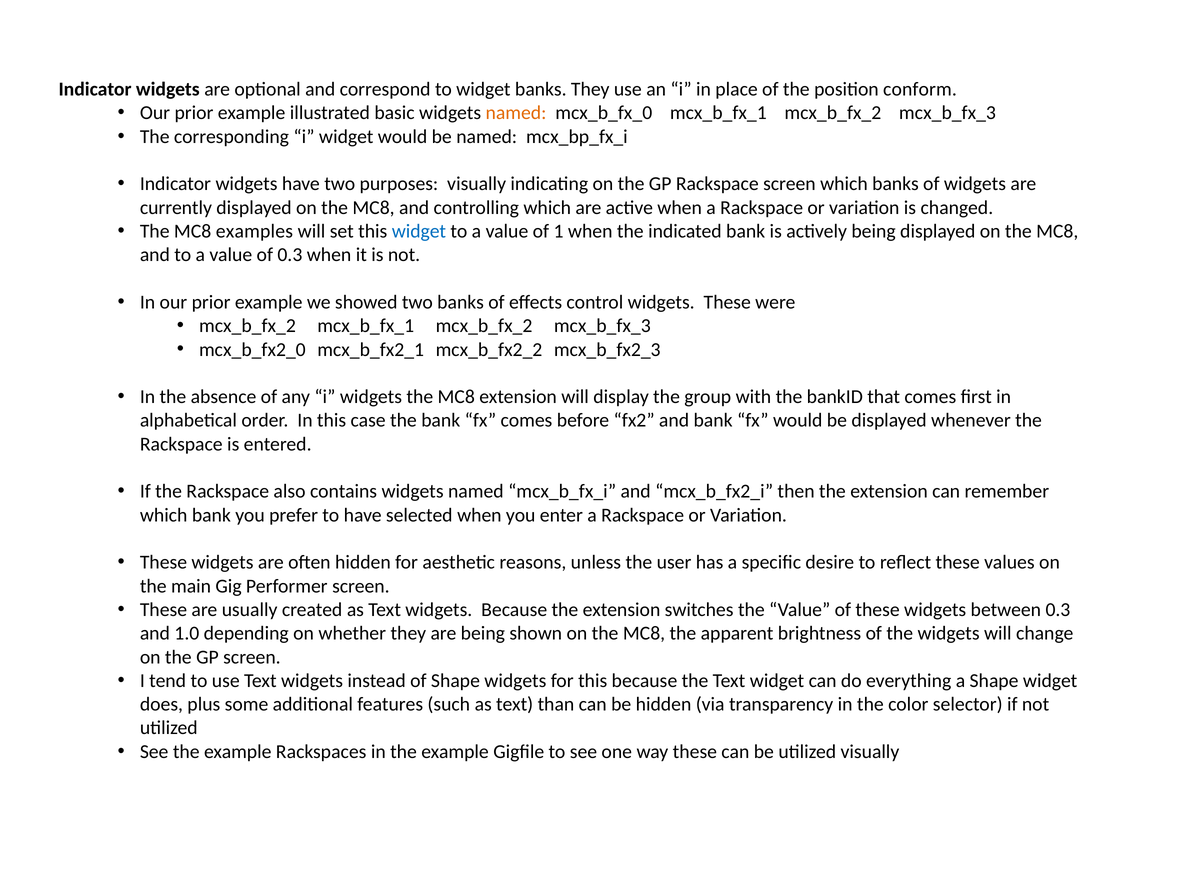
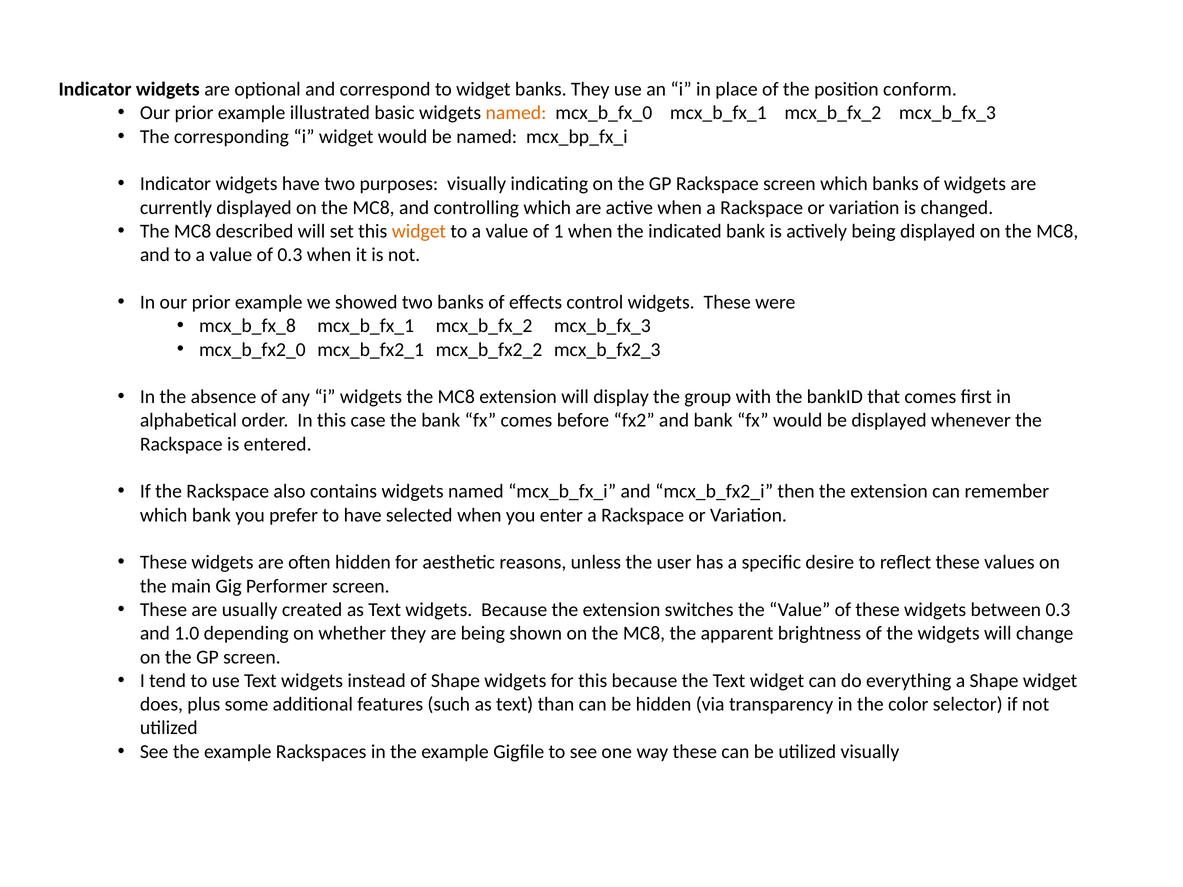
examples: examples -> described
widget at (419, 231) colour: blue -> orange
mcx_b_fx_2 at (247, 326): mcx_b_fx_2 -> mcx_b_fx_8
